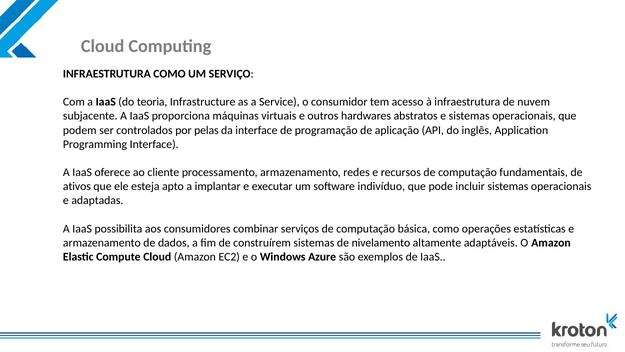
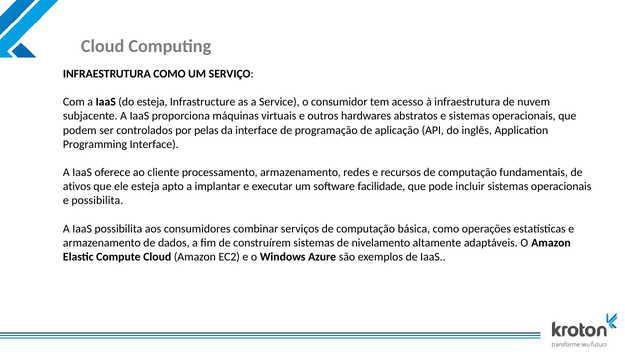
do teoria: teoria -> esteja
indivíduo: indivíduo -> facilidade
e adaptadas: adaptadas -> possibilita
